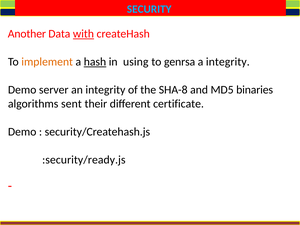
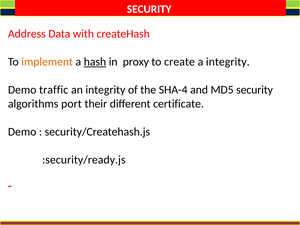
SECURITY at (149, 9) colour: light blue -> white
Another: Another -> Address
with underline: present -> none
using: using -> proxy
genrsa: genrsa -> create
server: server -> traffic
SHA-8: SHA-8 -> SHA-4
MD5 binaries: binaries -> security
sent: sent -> port
